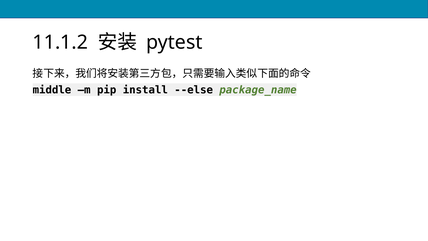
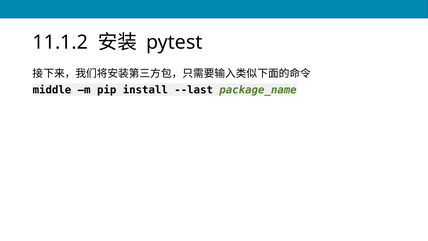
--else: --else -> --last
